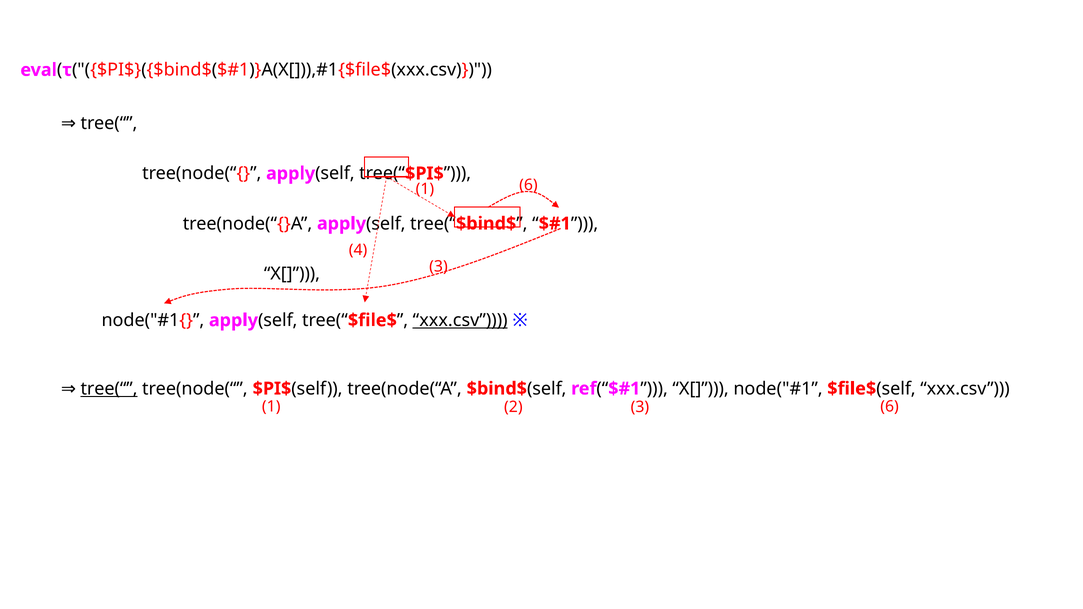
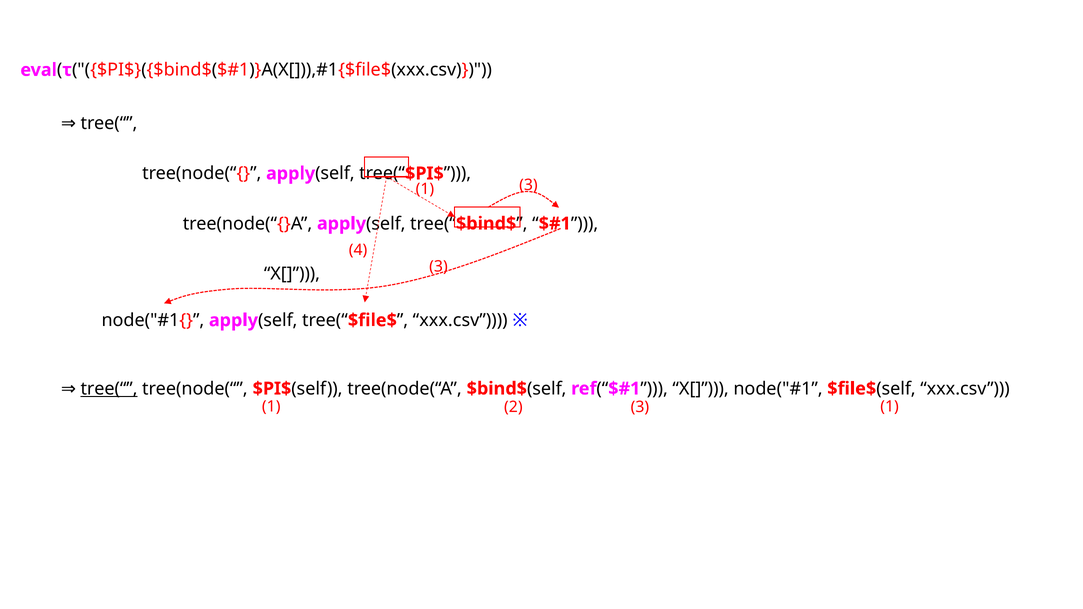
6 at (528, 185): 6 -> 3
xxx.csv at (460, 320) underline: present -> none
6 at (890, 407): 6 -> 1
